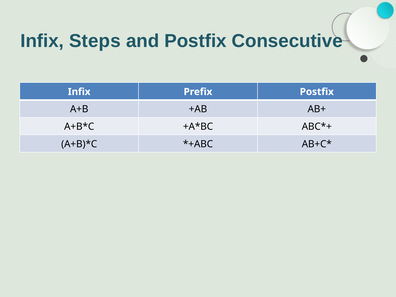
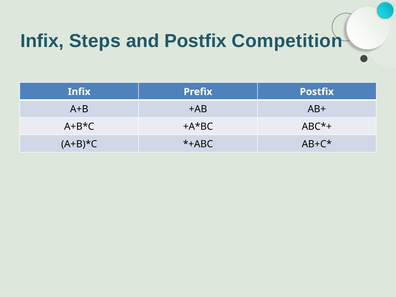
Consecutive: Consecutive -> Competition
